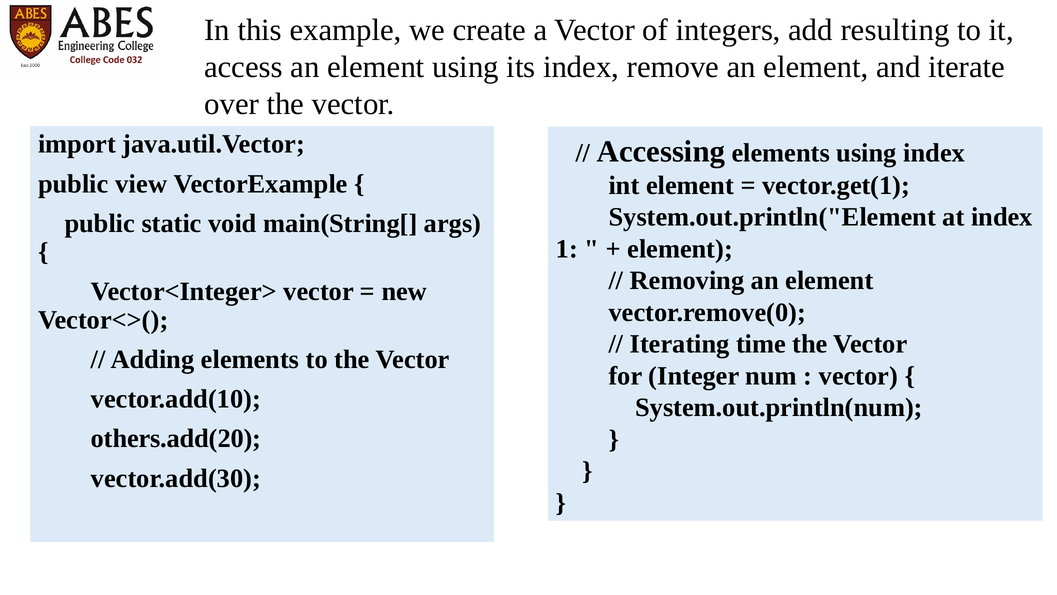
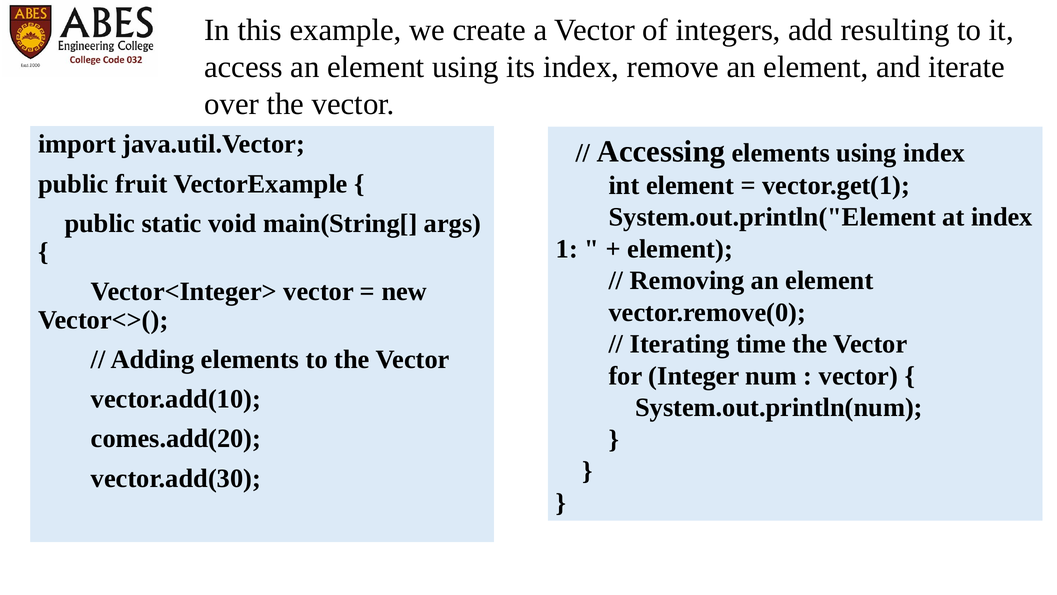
view: view -> fruit
others.add(20: others.add(20 -> comes.add(20
